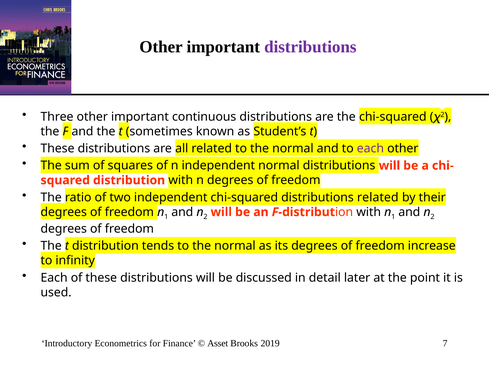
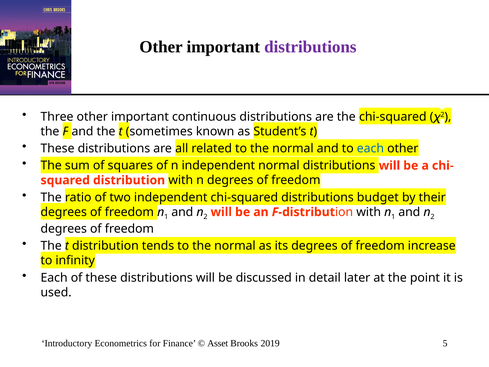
each at (370, 148) colour: purple -> blue
distributions related: related -> budget
7: 7 -> 5
